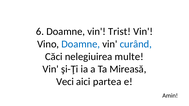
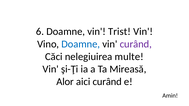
curând at (136, 44) colour: blue -> purple
Veci: Veci -> Alor
aici partea: partea -> curând
